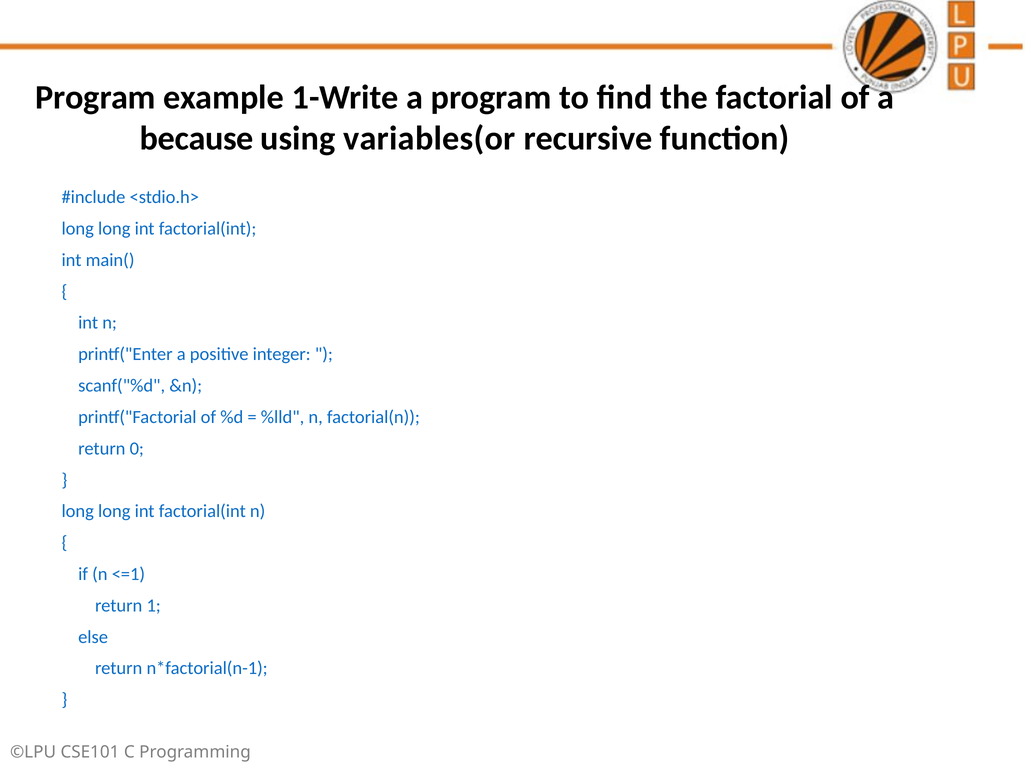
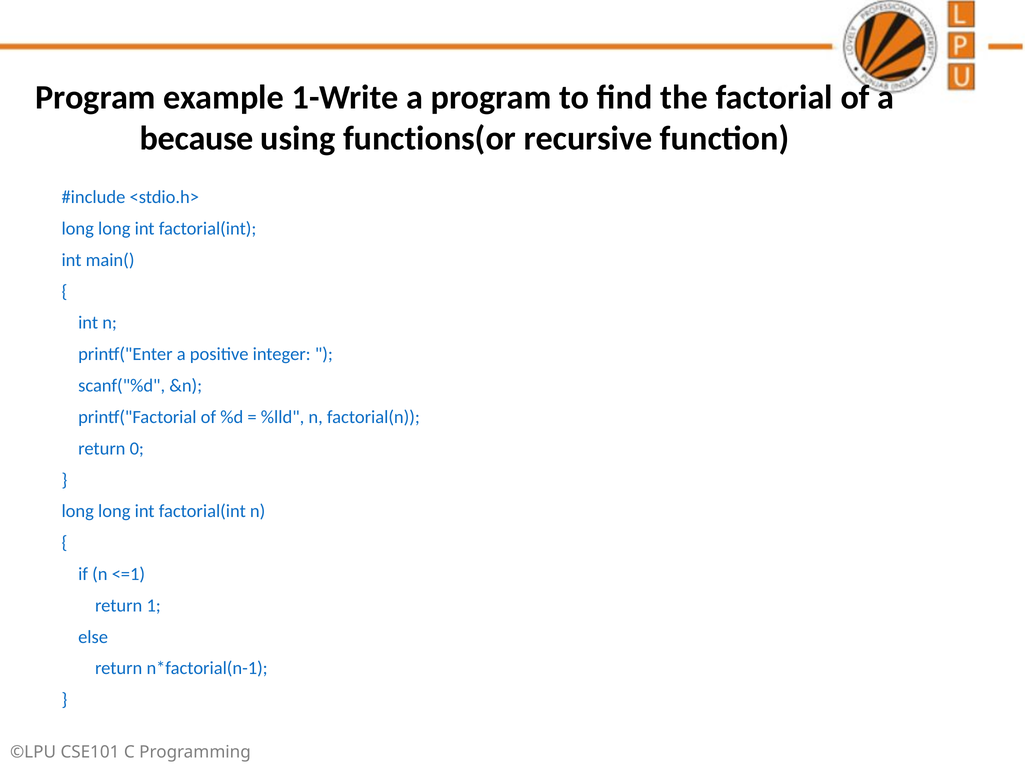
variables(or: variables(or -> functions(or
